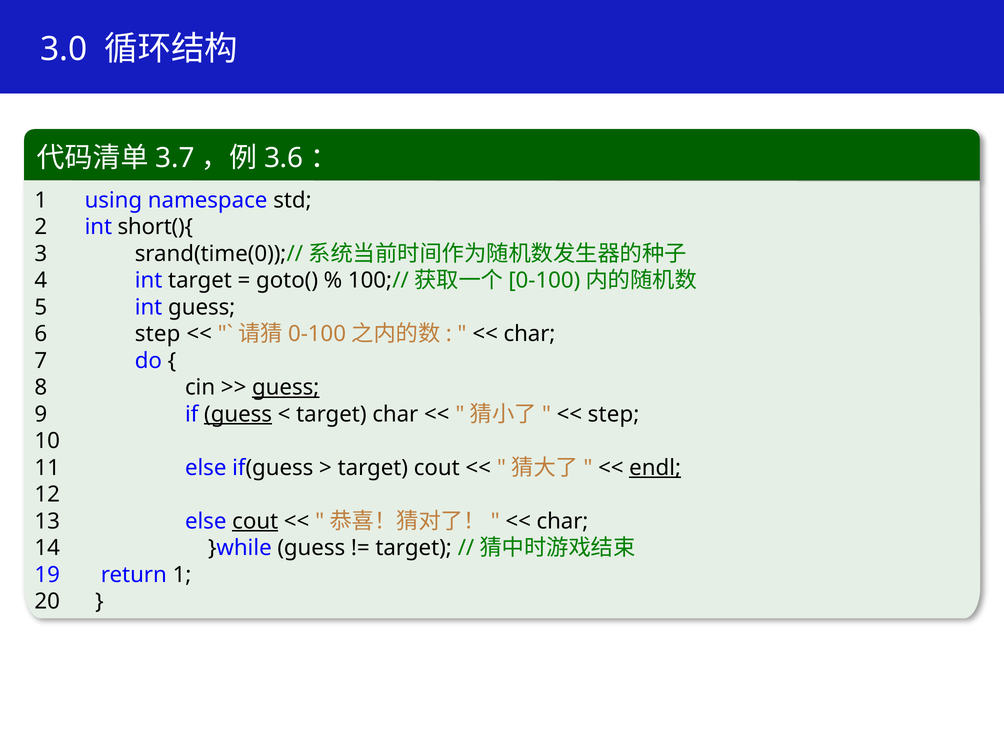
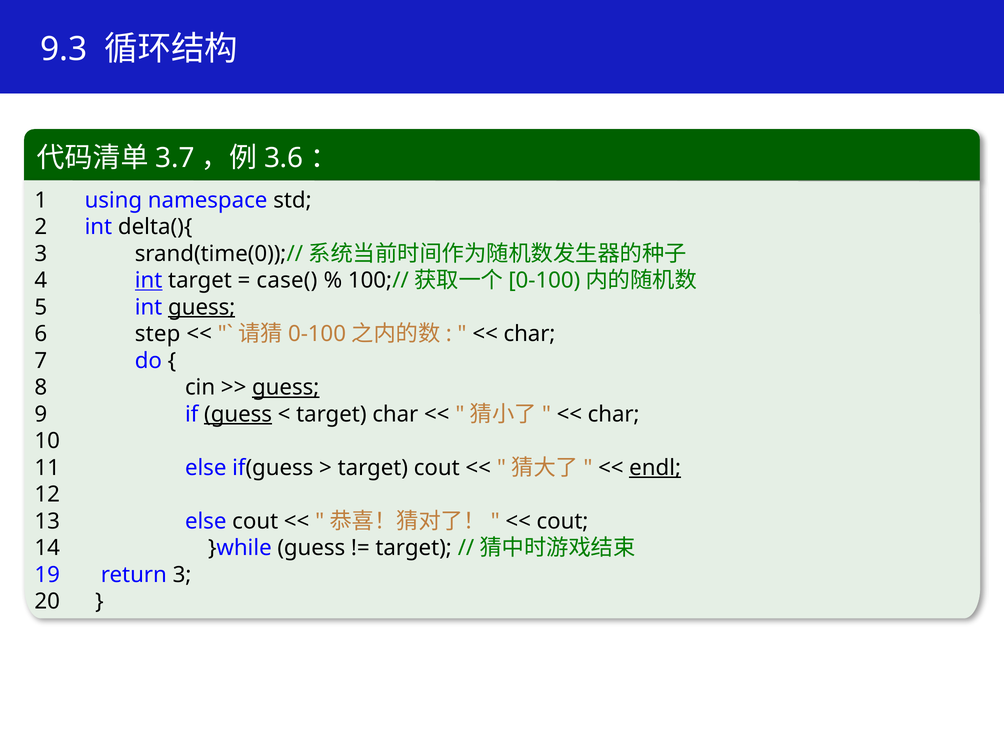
3.0: 3.0 -> 9.3
short(){: short(){ -> delta(){
int at (149, 280) underline: none -> present
goto(: goto( -> case(
guess at (202, 307) underline: none -> present
step at (614, 414): step -> char
cout at (255, 521) underline: present -> none
char at (562, 521): char -> cout
return 1: 1 -> 3
